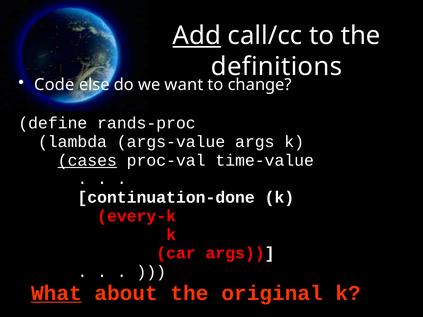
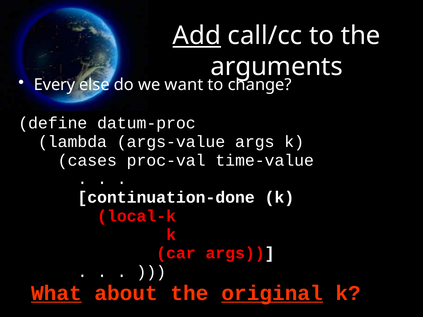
definitions: definitions -> arguments
Code: Code -> Every
rands-proc: rands-proc -> datum-proc
cases underline: present -> none
every-k: every-k -> local-k
original underline: none -> present
